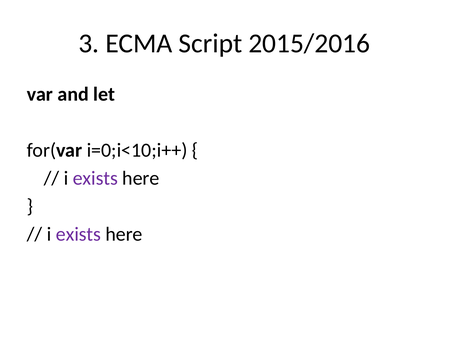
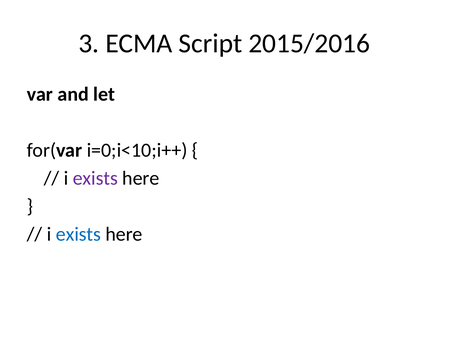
exists at (78, 234) colour: purple -> blue
